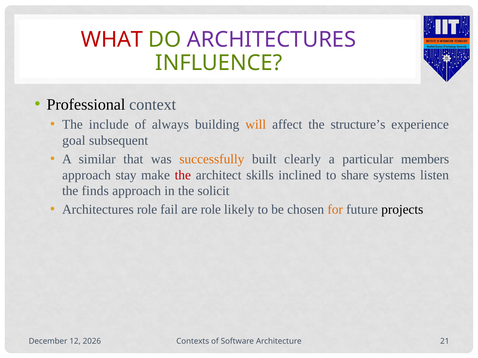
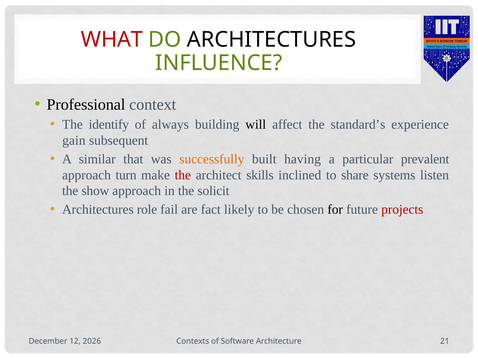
ARCHITECTURES at (272, 40) colour: purple -> black
include: include -> identify
will colour: orange -> black
structure’s: structure’s -> standard’s
goal: goal -> gain
clearly: clearly -> having
members: members -> prevalent
stay: stay -> turn
finds: finds -> show
are role: role -> fact
for colour: orange -> black
projects colour: black -> red
